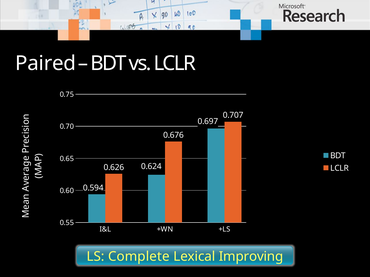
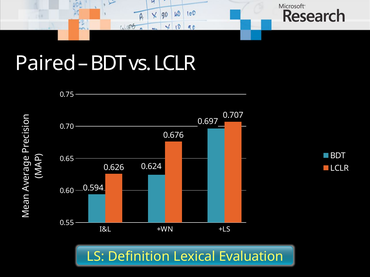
Complete: Complete -> Definition
Improving: Improving -> Evaluation
